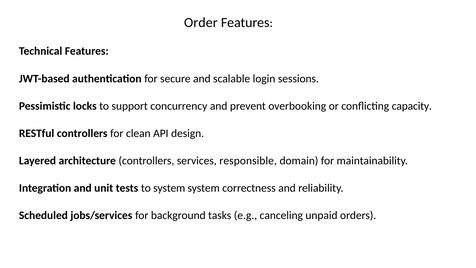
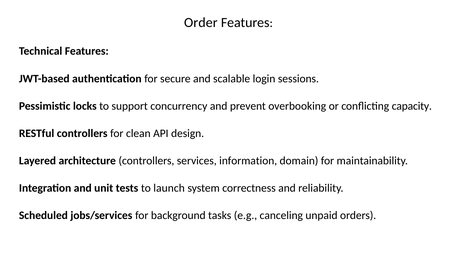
responsible: responsible -> information
to system: system -> launch
